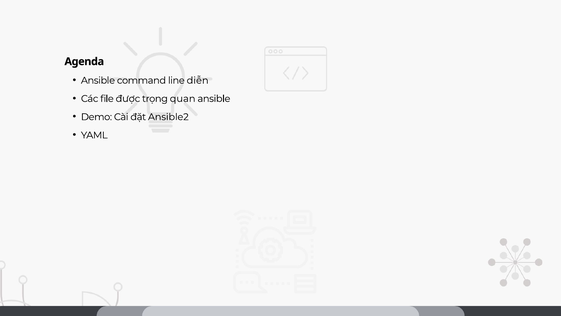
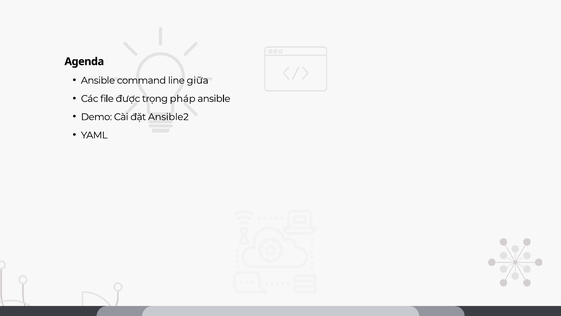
diễn: diễn -> giữa
quan: quan -> pháp
